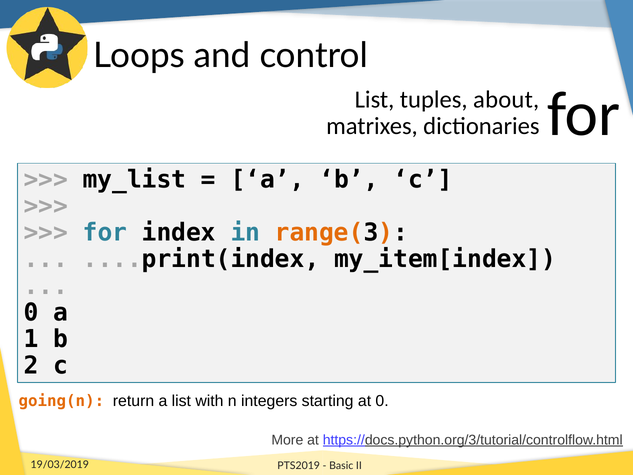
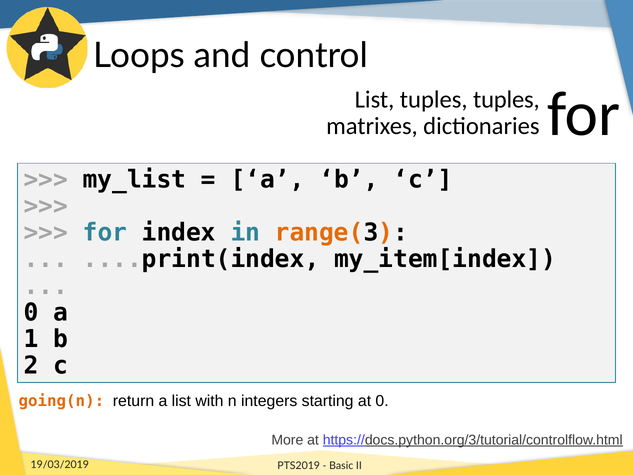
tuples about: about -> tuples
